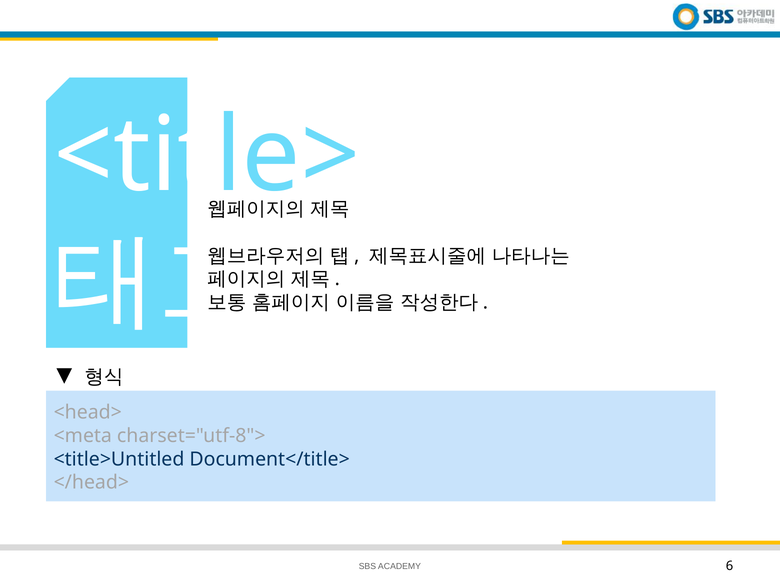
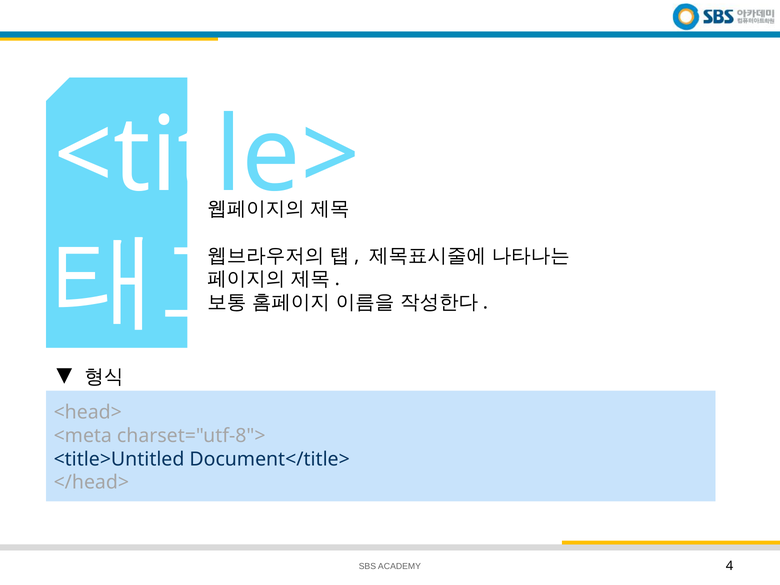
6: 6 -> 4
